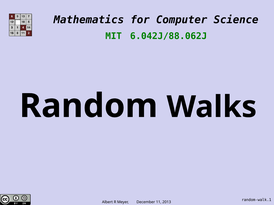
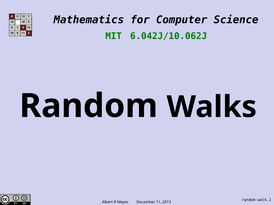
6.042J/88.062J: 6.042J/88.062J -> 6.042J/10.062J
